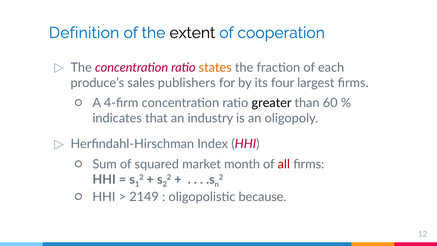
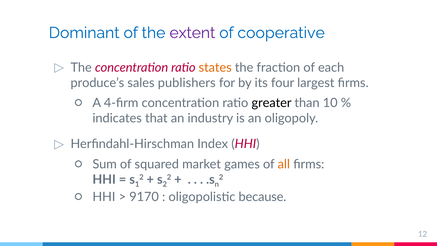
Definition: Definition -> Dominant
extent colour: black -> purple
cooperation: cooperation -> cooperative
60: 60 -> 10
month: month -> games
all colour: red -> orange
2149: 2149 -> 9170
